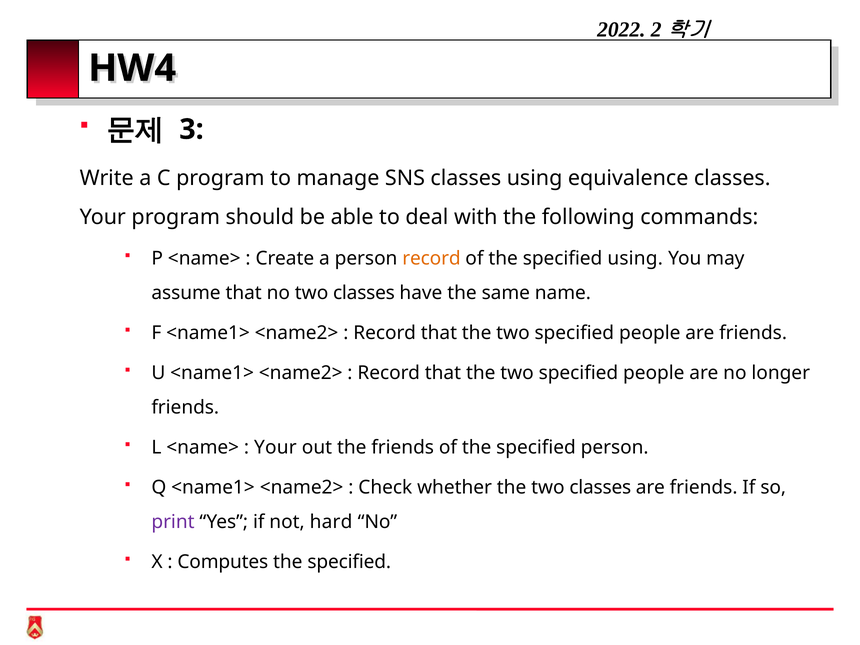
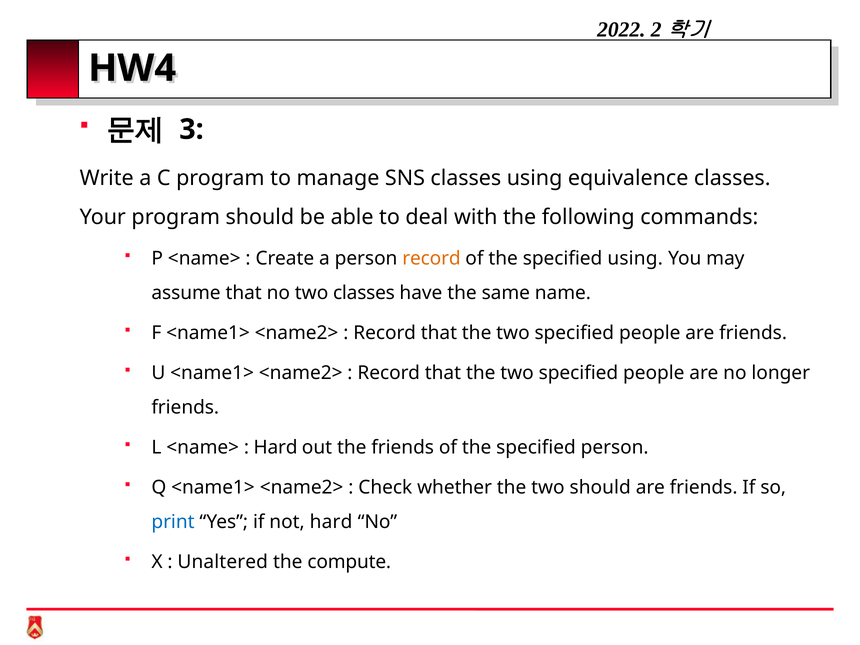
Your at (275, 447): Your -> Hard
the two classes: classes -> should
print colour: purple -> blue
Computes: Computes -> Unaltered
specified at (349, 562): specified -> compute
